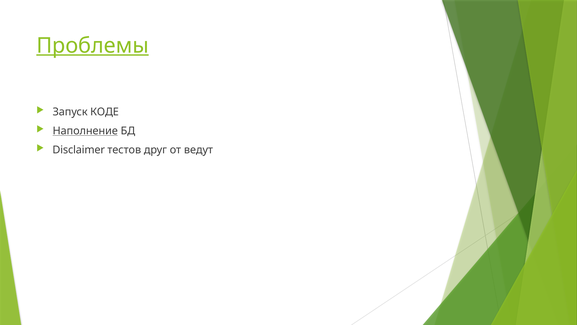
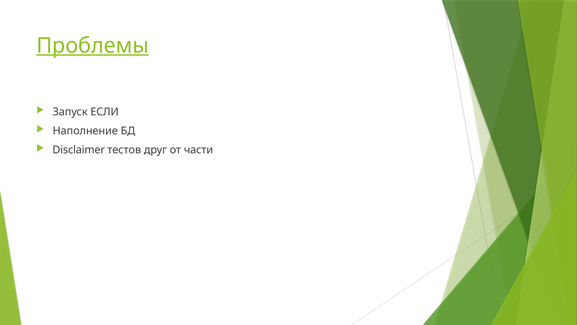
КОДЕ: КОДЕ -> ЕСЛИ
Наполнение underline: present -> none
ведут: ведут -> части
